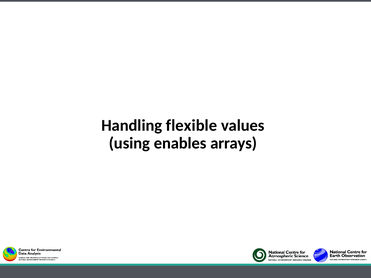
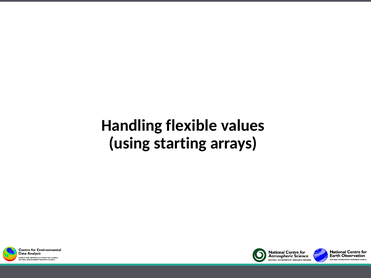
enables: enables -> starting
